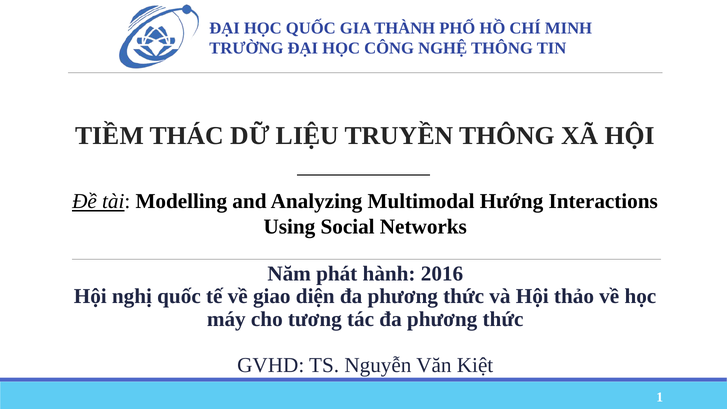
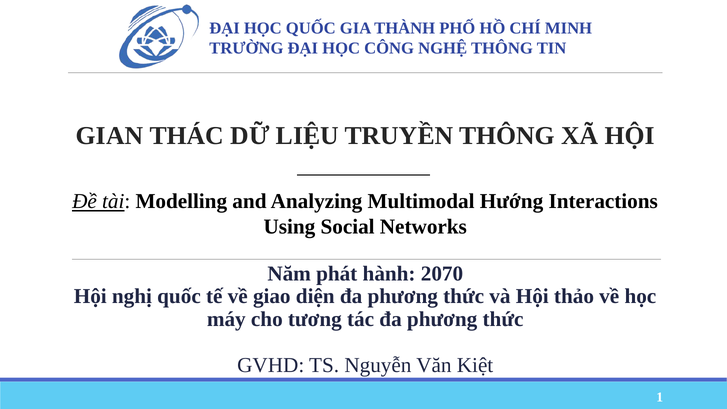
TIỀM: TIỀM -> GIAN
2016: 2016 -> 2070
